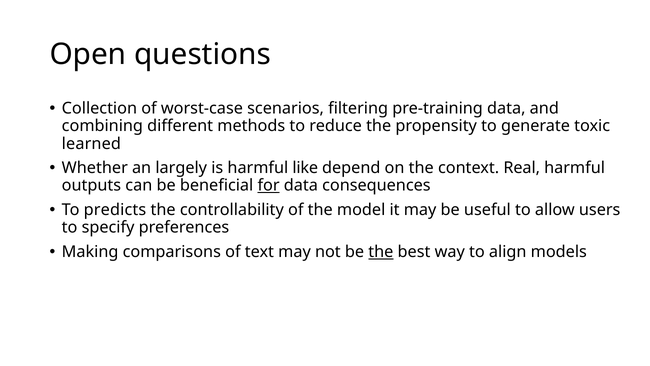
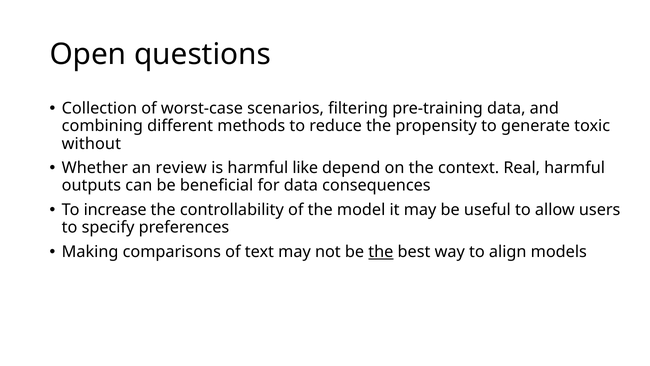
learned: learned -> without
largely: largely -> review
for underline: present -> none
predicts: predicts -> increase
